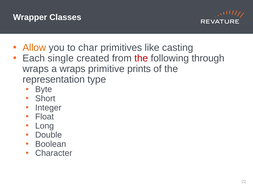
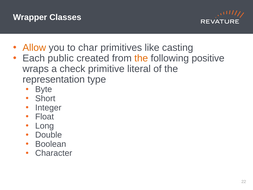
single: single -> public
the at (141, 58) colour: red -> orange
through: through -> positive
a wraps: wraps -> check
prints: prints -> literal
